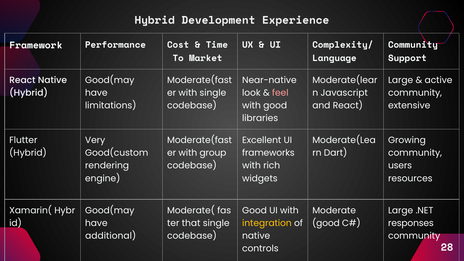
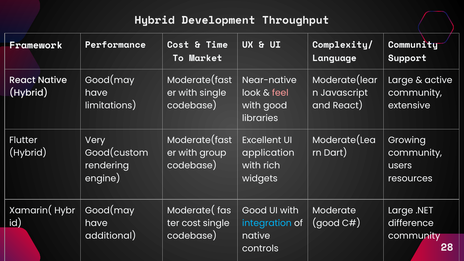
Experience: Experience -> Throughput
frameworks: frameworks -> application
that at (191, 223): that -> cost
integration colour: yellow -> light blue
responses: responses -> difference
